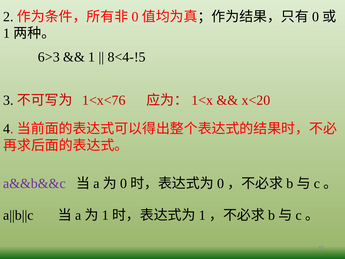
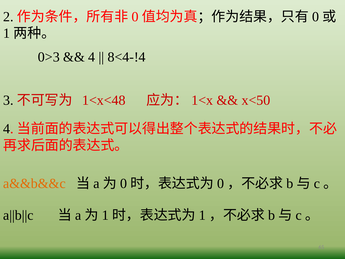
6>3: 6>3 -> 0>3
1 at (92, 57): 1 -> 4
8<4-!5: 8<4-!5 -> 8<4-!4
1<x<76: 1<x<76 -> 1<x<48
x<20: x<20 -> x<50
a&&b&&c colour: purple -> orange
